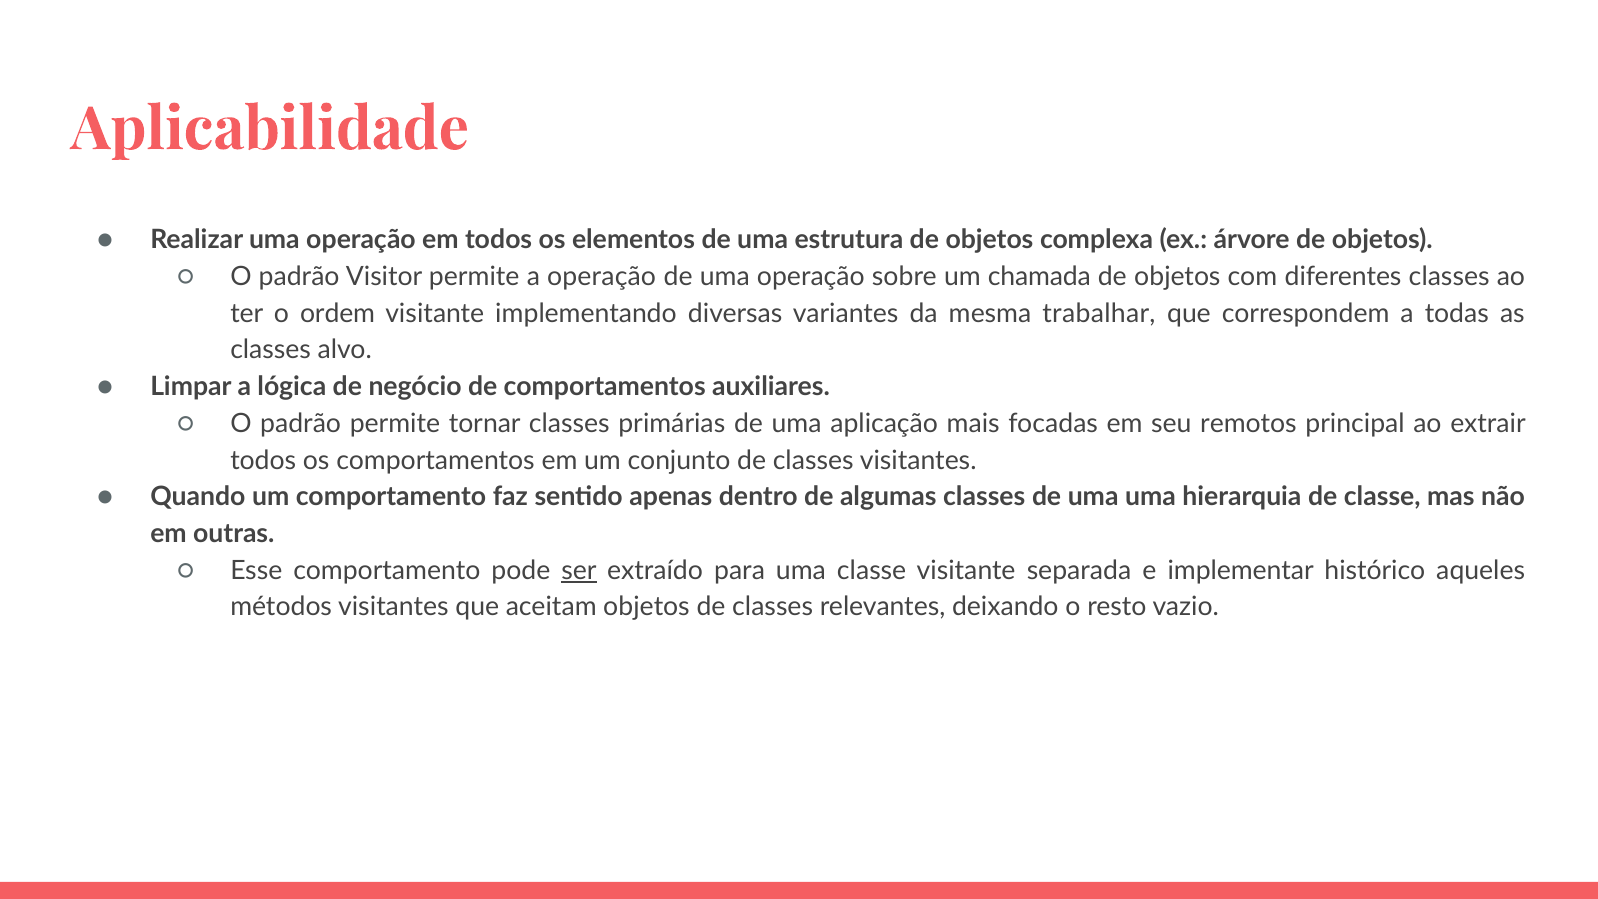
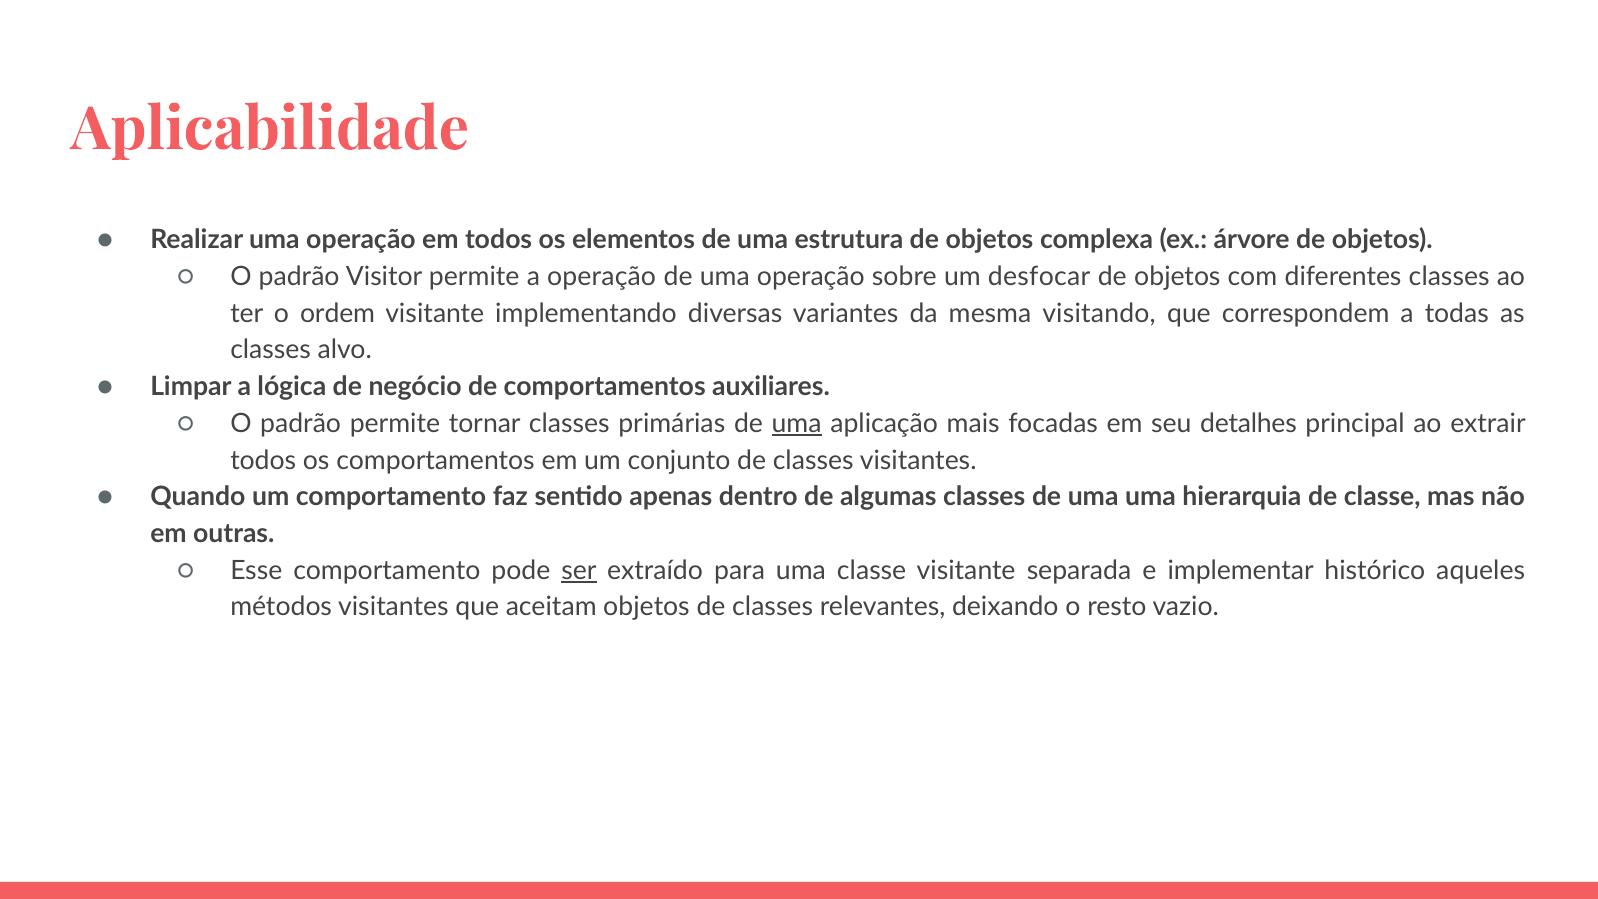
chamada: chamada -> desfocar
trabalhar: trabalhar -> visitando
uma at (797, 423) underline: none -> present
remotos: remotos -> detalhes
